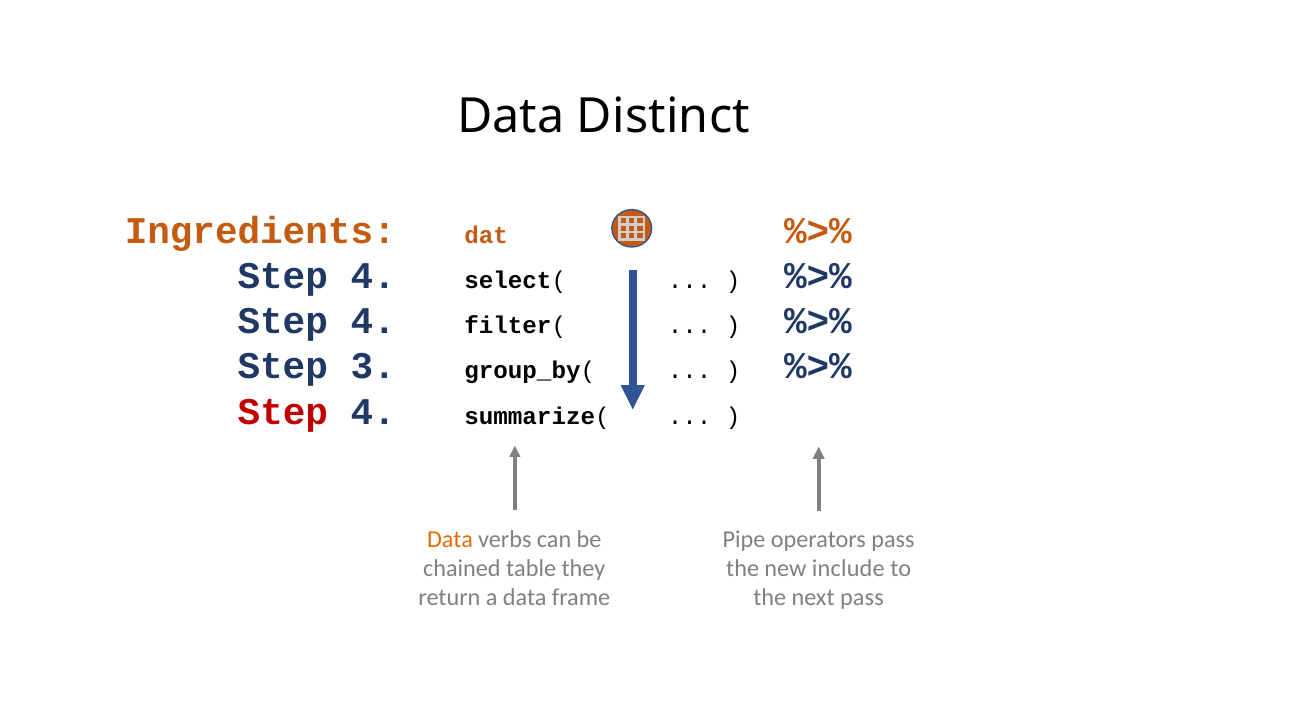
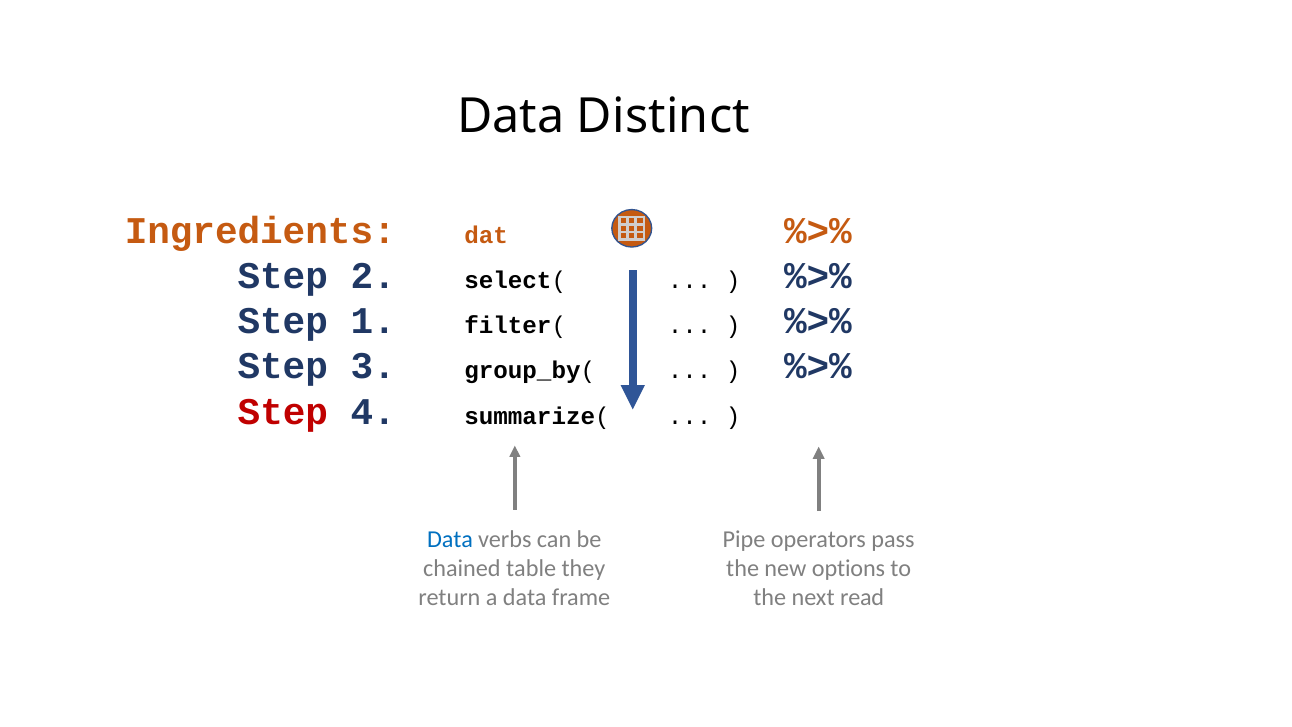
4 at (373, 276): 4 -> 2
4 at (373, 321): 4 -> 1
Data at (450, 539) colour: orange -> blue
include: include -> options
next pass: pass -> read
